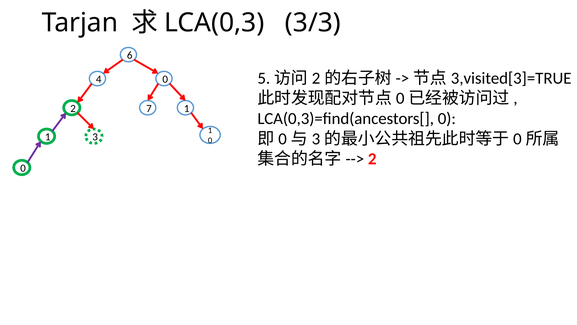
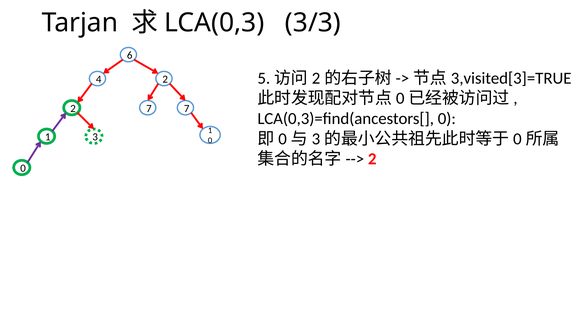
4 0: 0 -> 2
7 1: 1 -> 7
